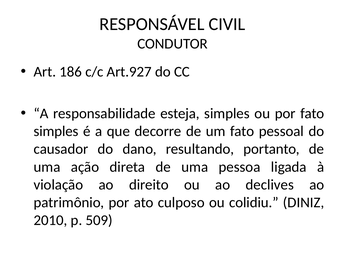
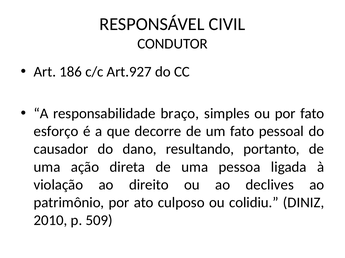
esteja: esteja -> braço
simples at (56, 132): simples -> esforço
